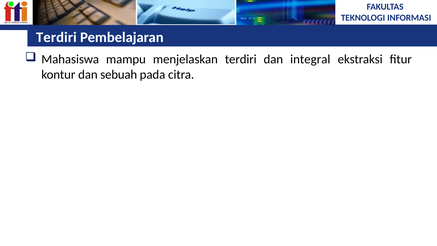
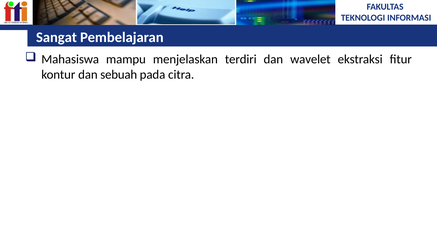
Terdiri at (56, 37): Terdiri -> Sangat
integral: integral -> wavelet
